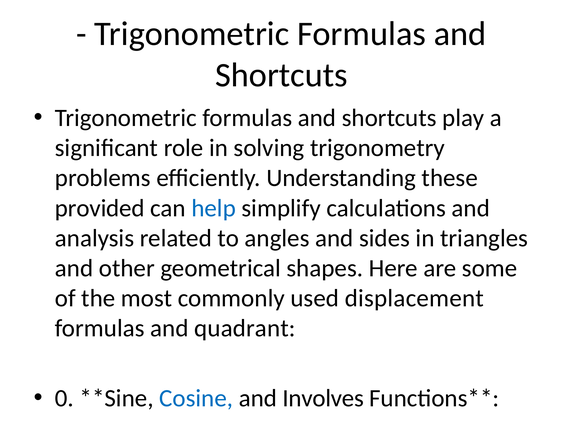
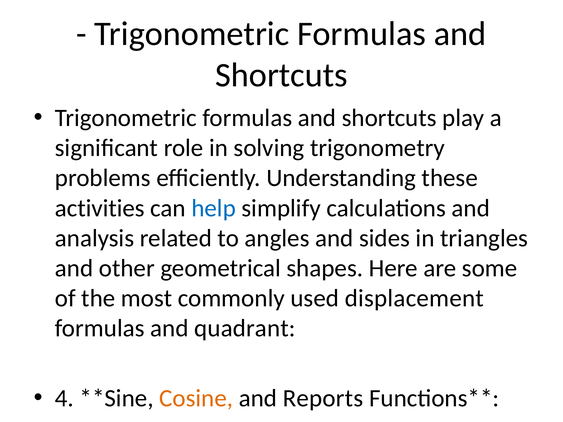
provided: provided -> activities
0 at (64, 398): 0 -> 4
Cosine at (196, 398) colour: blue -> orange
Involves: Involves -> Reports
